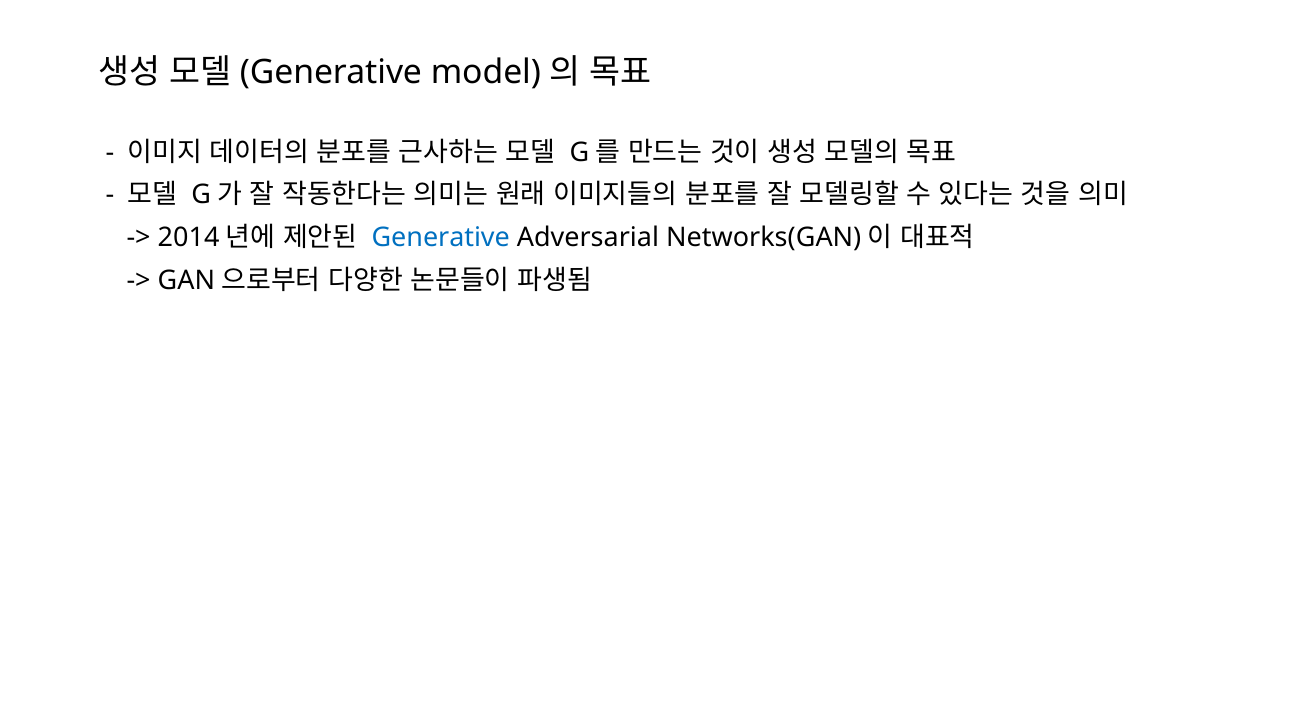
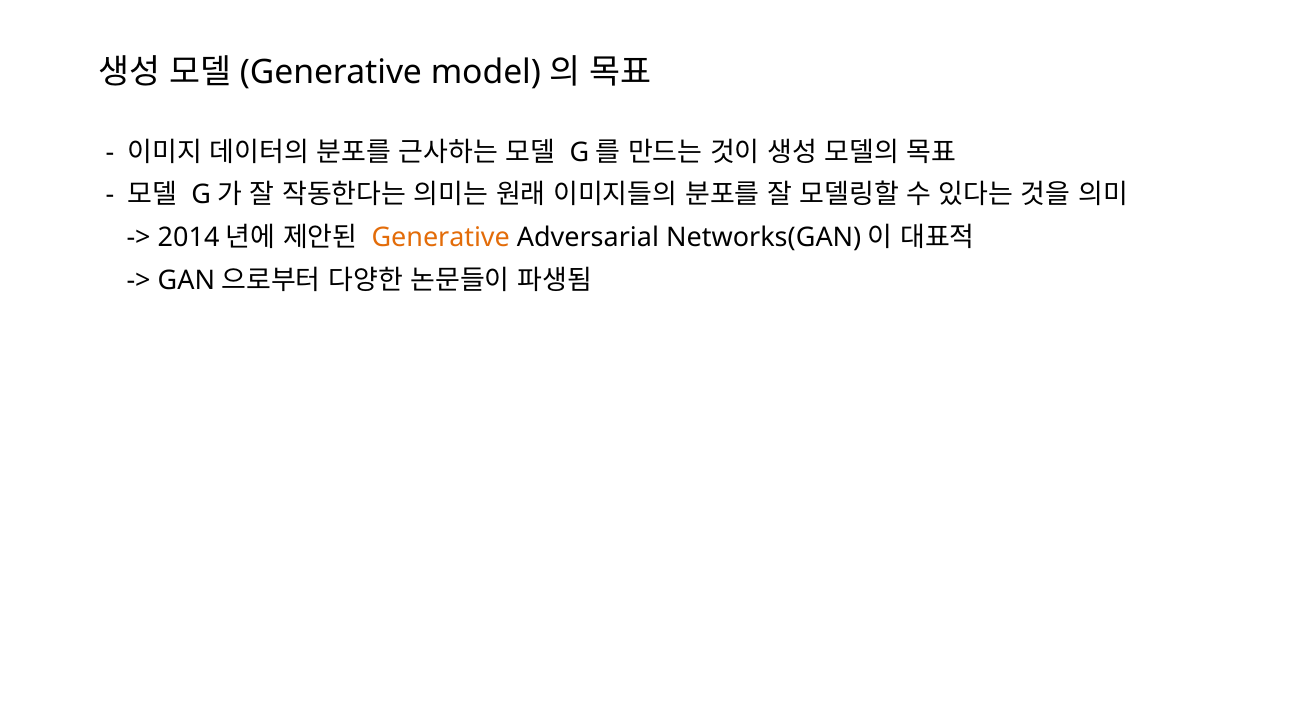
Generative at (441, 238) colour: blue -> orange
